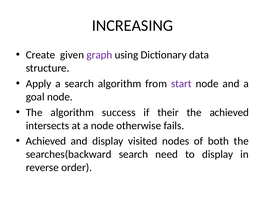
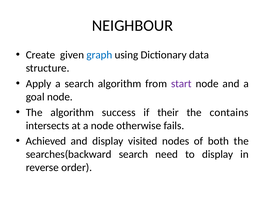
INCREASING: INCREASING -> NEIGHBOUR
graph colour: purple -> blue
the achieved: achieved -> contains
